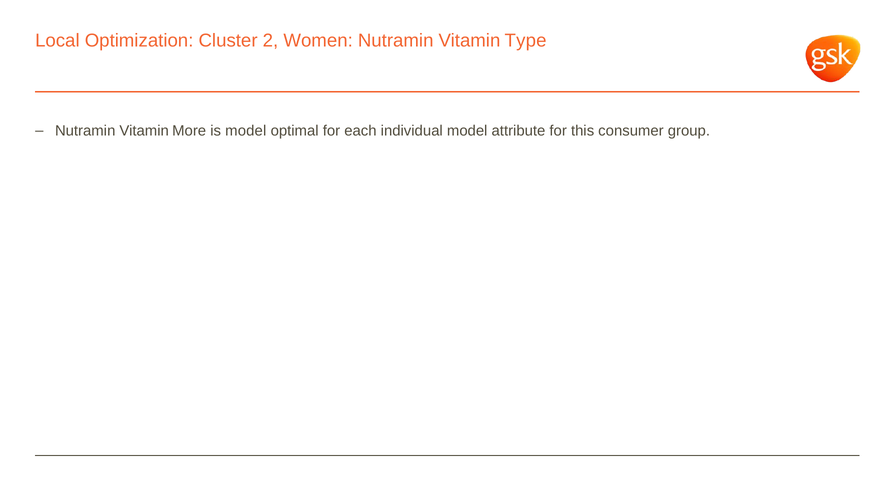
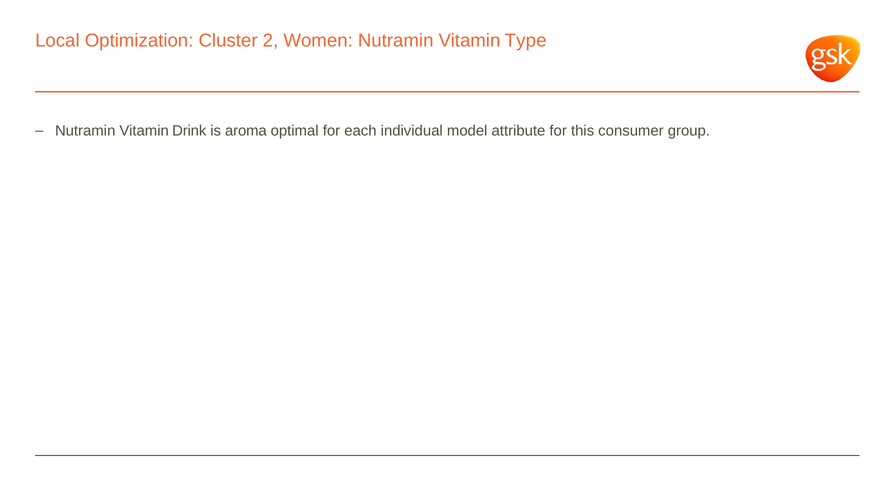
More: More -> Drink
is model: model -> aroma
